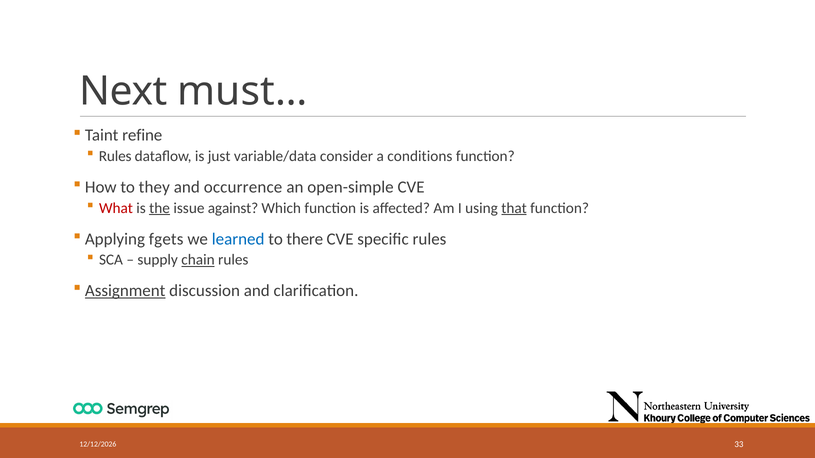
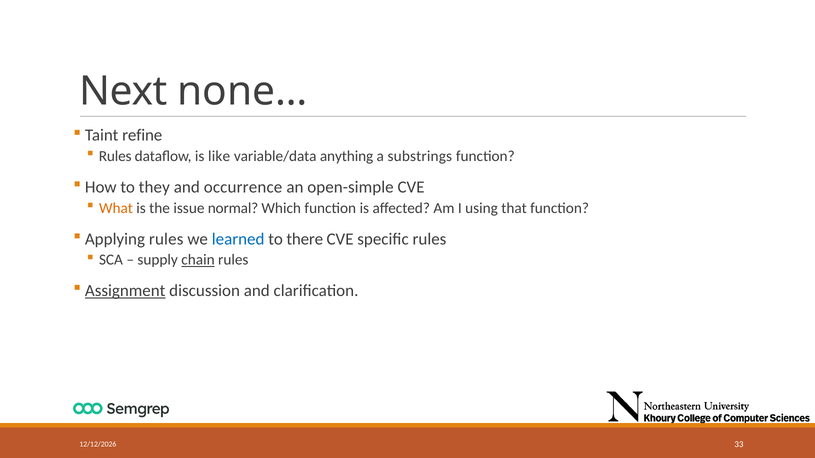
must…: must… -> none…
just: just -> like
consider: consider -> anything
conditions: conditions -> substrings
What colour: red -> orange
the underline: present -> none
against: against -> normal
that underline: present -> none
Applying fgets: fgets -> rules
